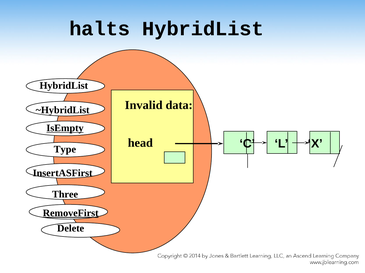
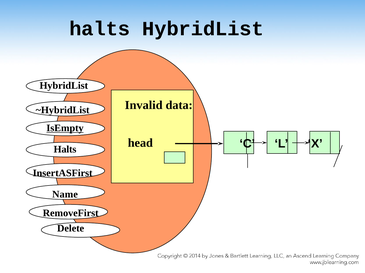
Type at (65, 150): Type -> Halts
Three: Three -> Name
RemoveFirst underline: present -> none
